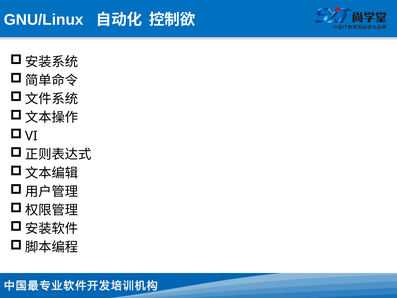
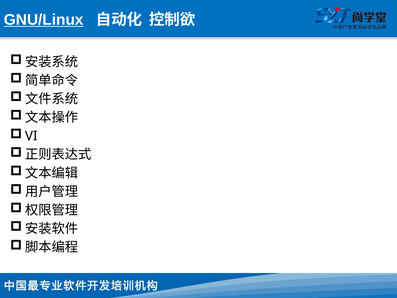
GNU/Linux underline: none -> present
